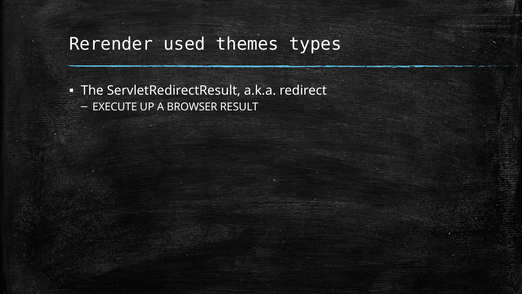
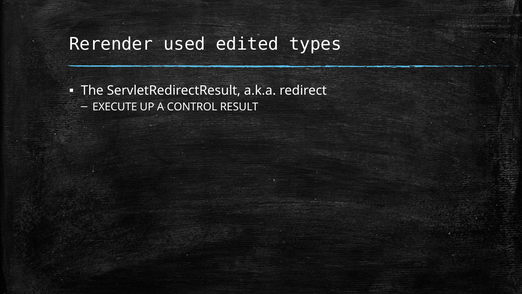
themes: themes -> edited
BROWSER: BROWSER -> CONTROL
